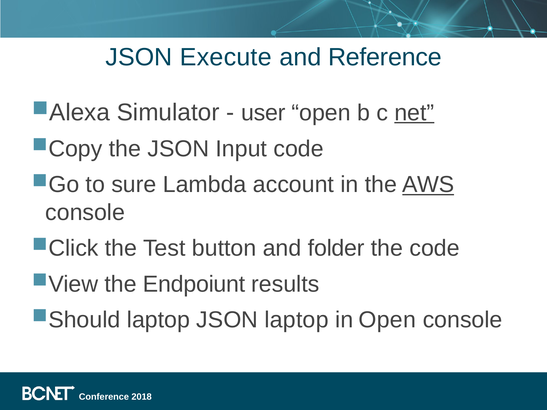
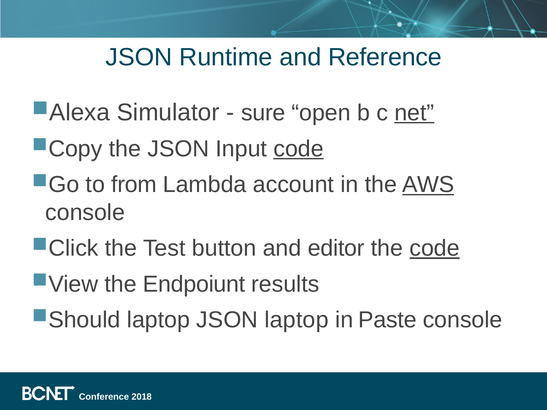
Execute: Execute -> Runtime
user: user -> sure
code at (299, 149) underline: none -> present
sure: sure -> from
folder: folder -> editor
code at (435, 248) underline: none -> present
in Open: Open -> Paste
